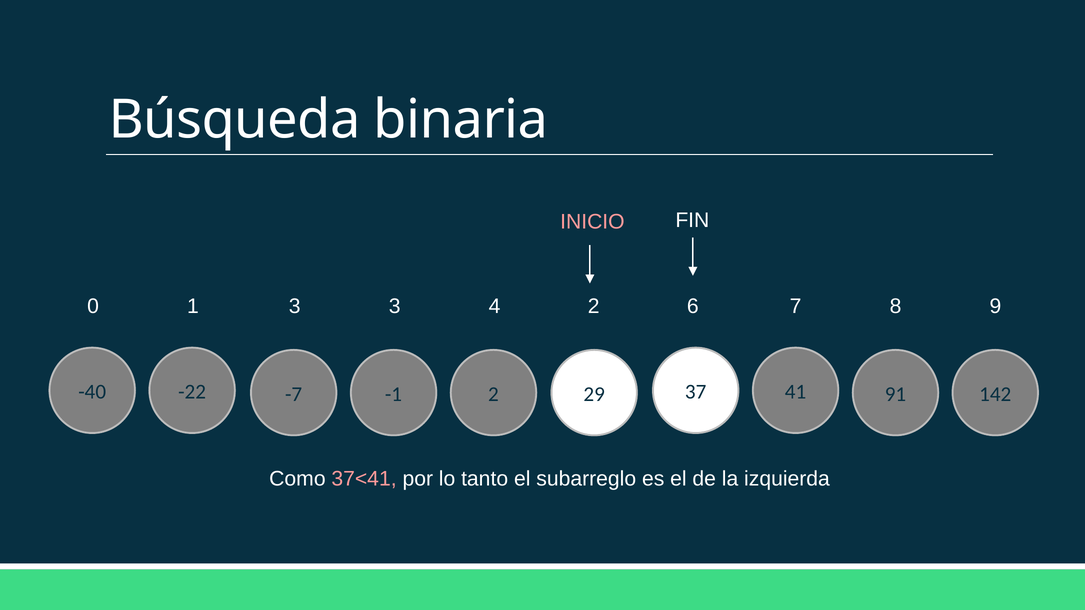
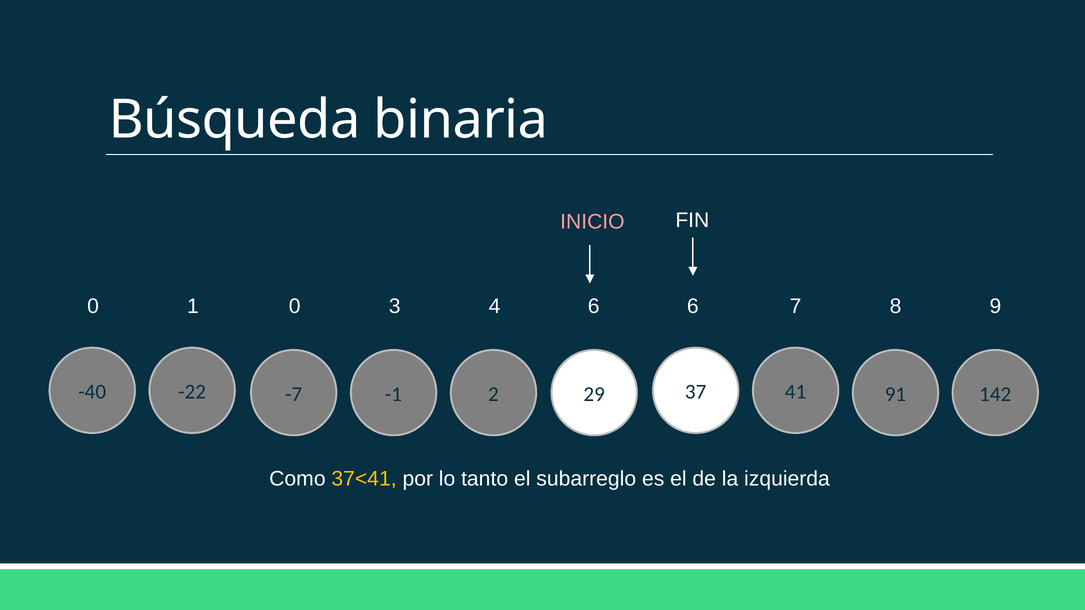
1 3: 3 -> 0
4 2: 2 -> 6
37<41 colour: pink -> yellow
